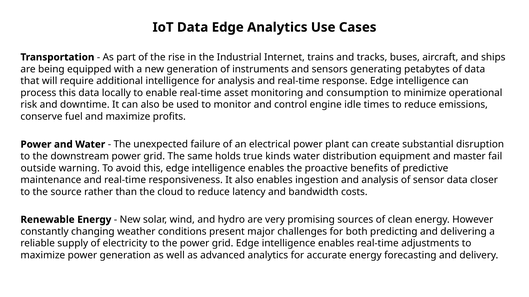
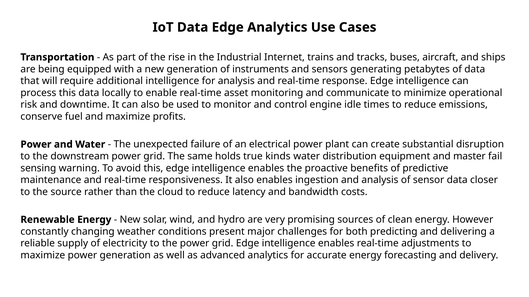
consumption: consumption -> communicate
outside: outside -> sensing
